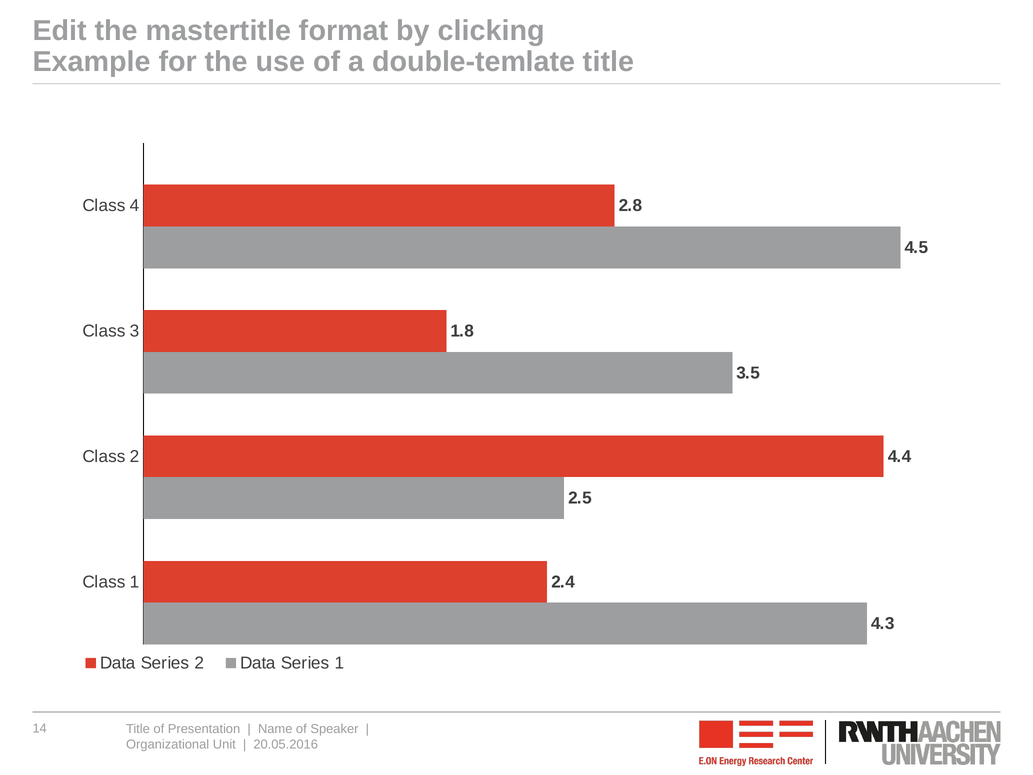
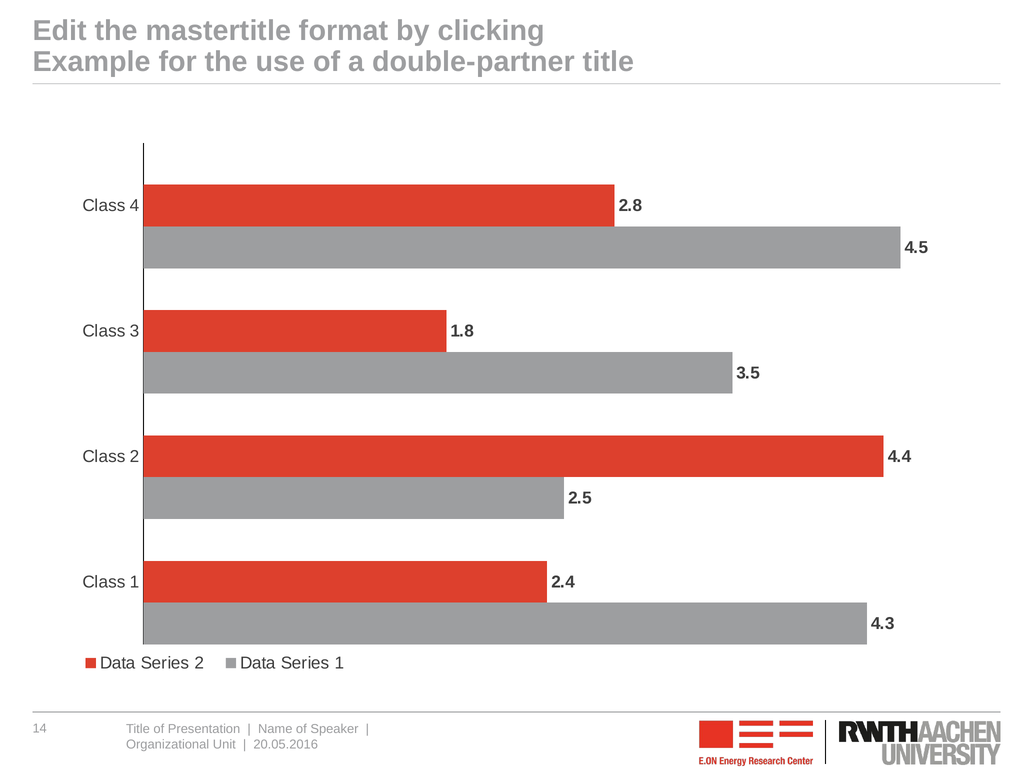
double-temlate: double-temlate -> double-partner
